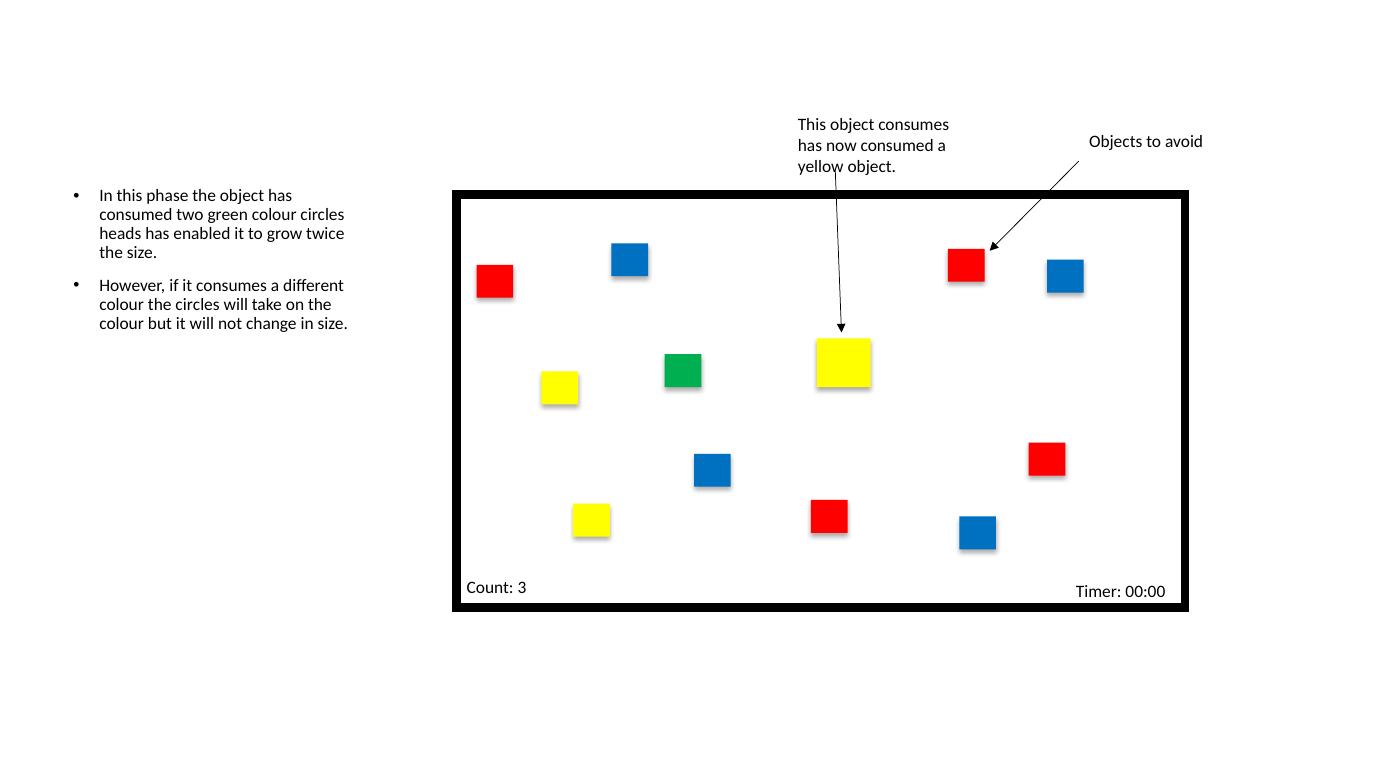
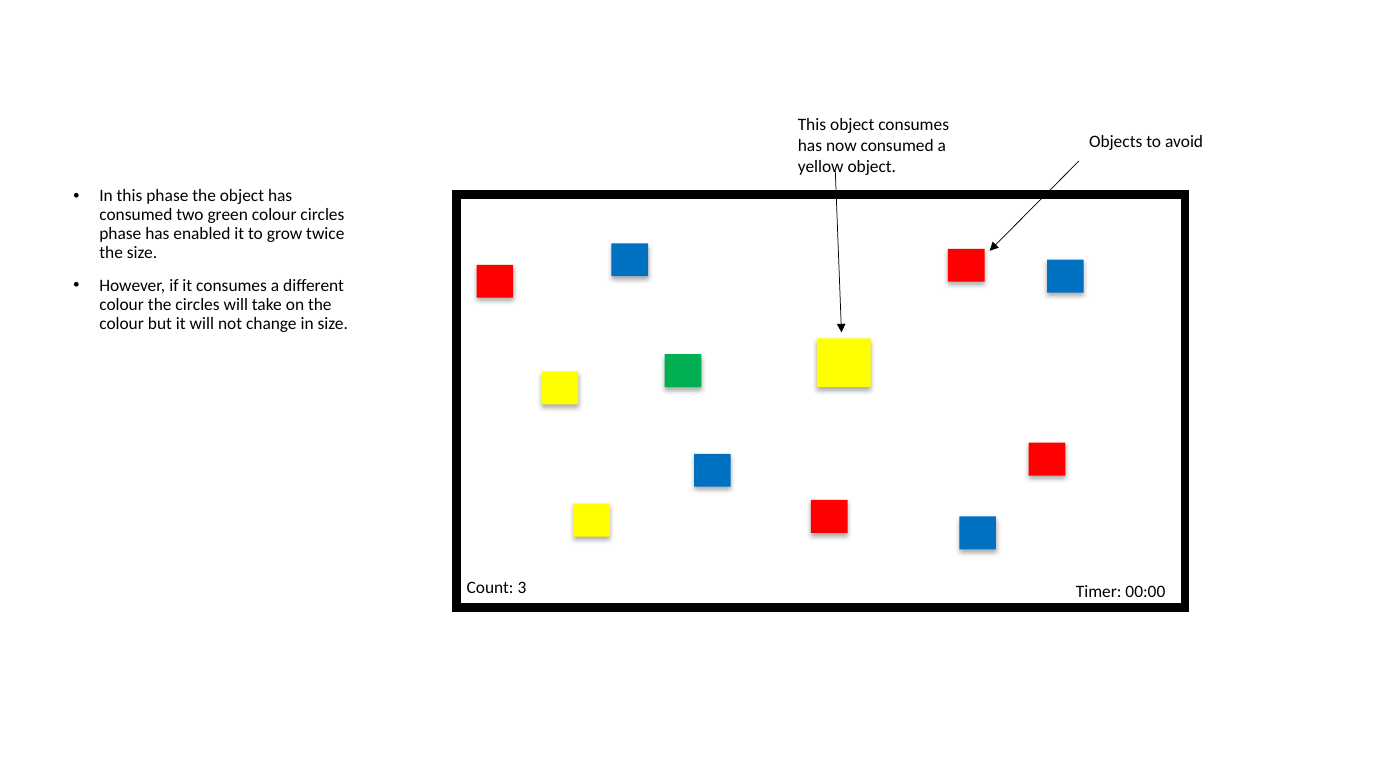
heads at (120, 233): heads -> phase
